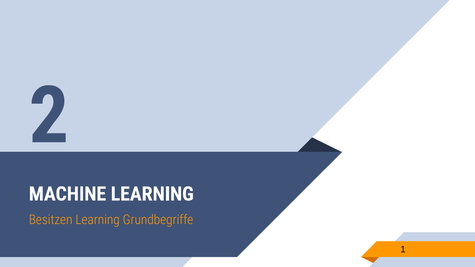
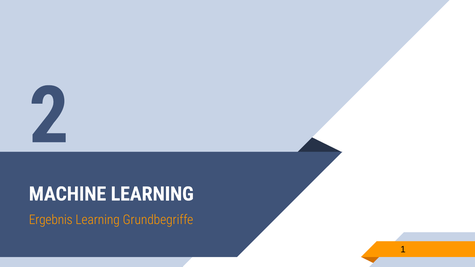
Besitzen: Besitzen -> Ergebnis
